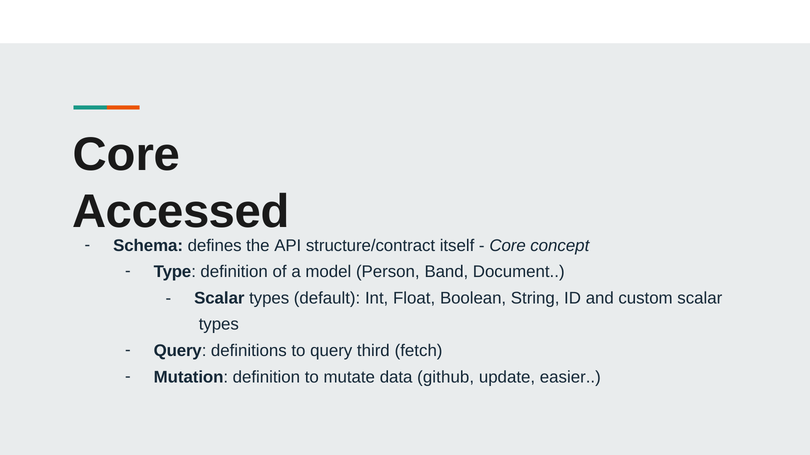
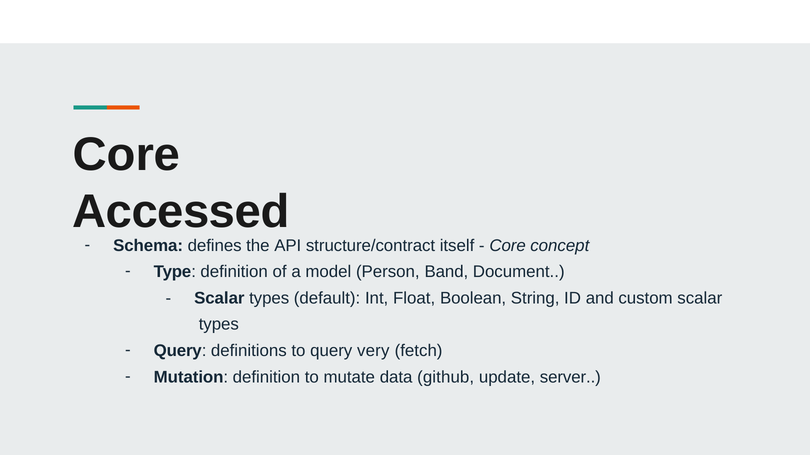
third: third -> very
easier: easier -> server
